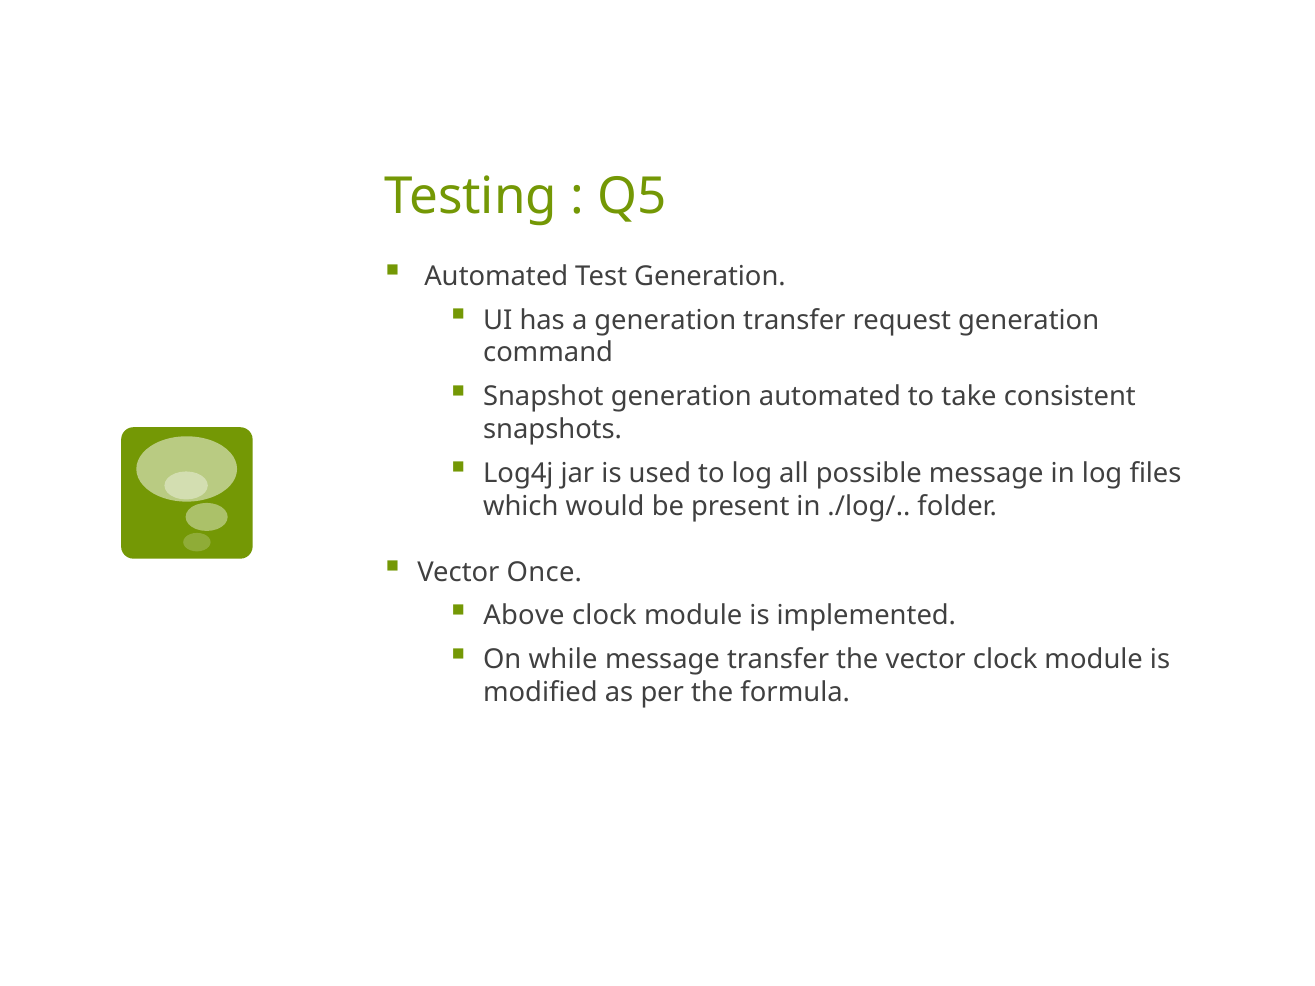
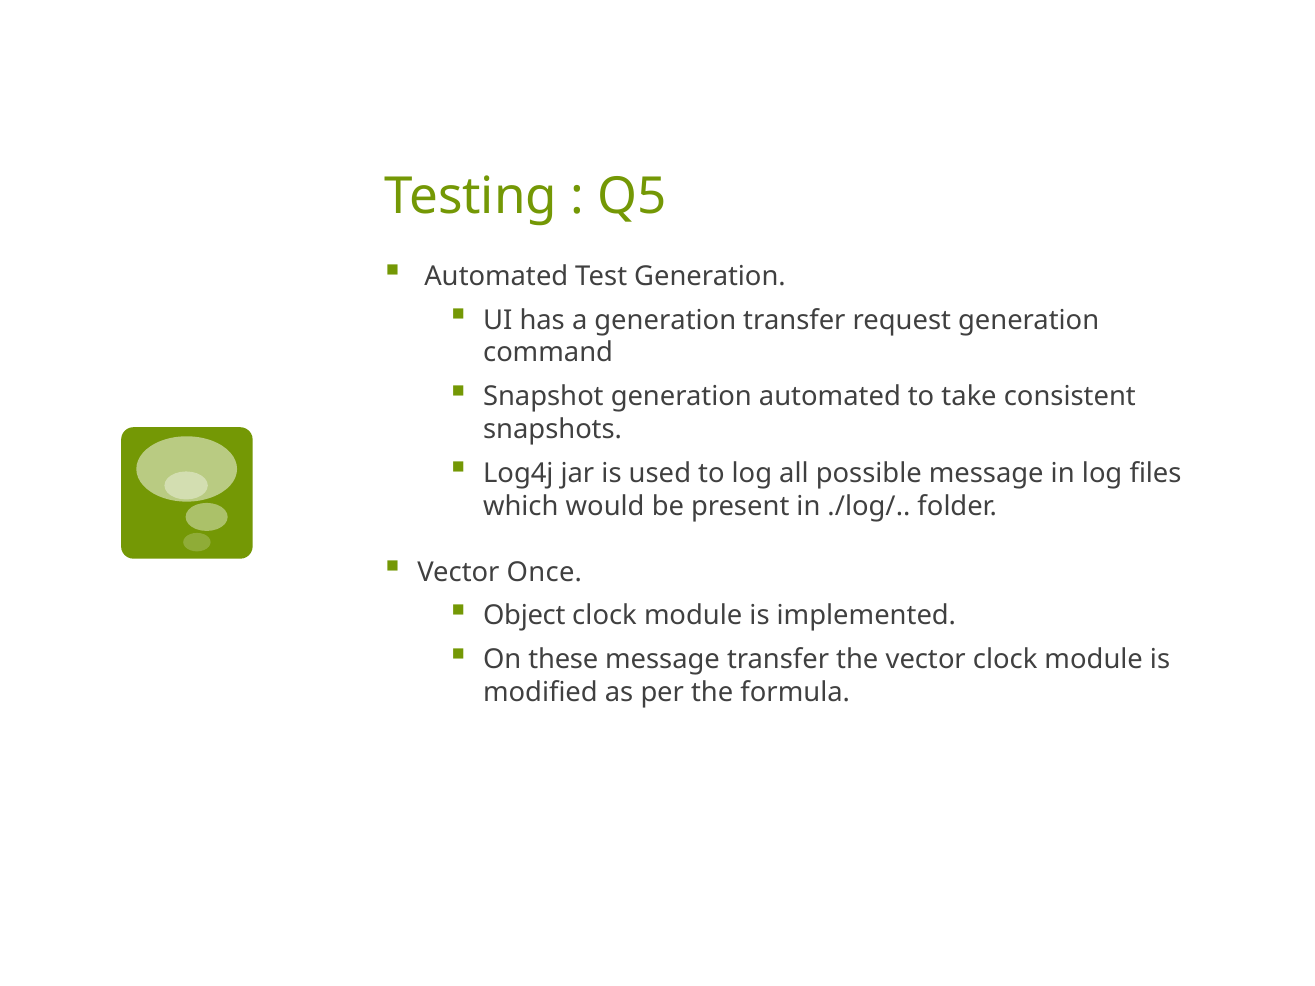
Above: Above -> Object
while: while -> these
